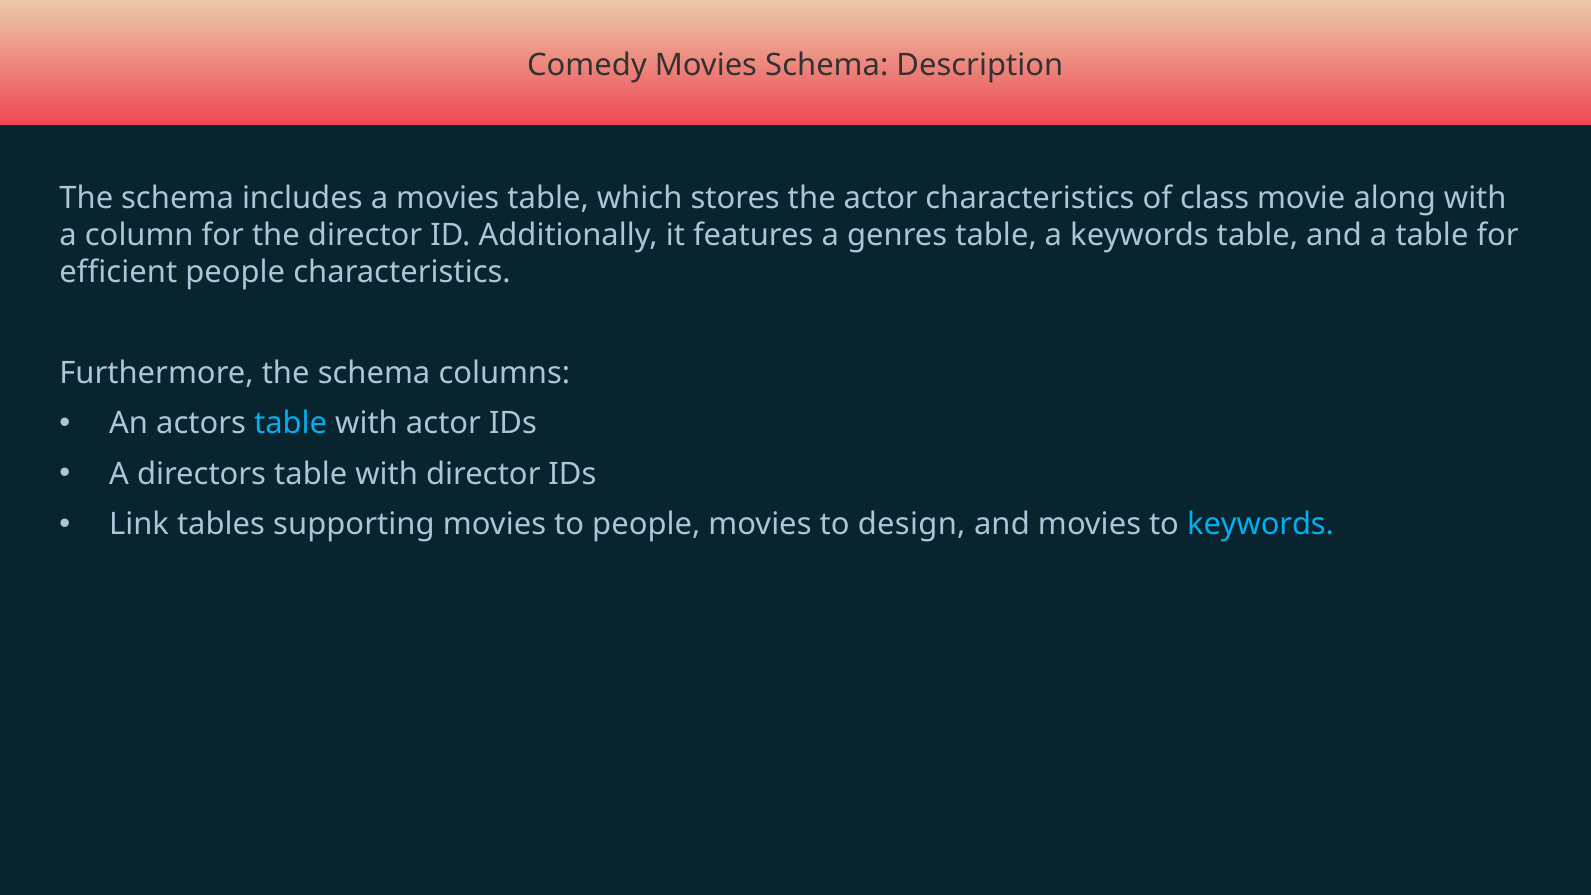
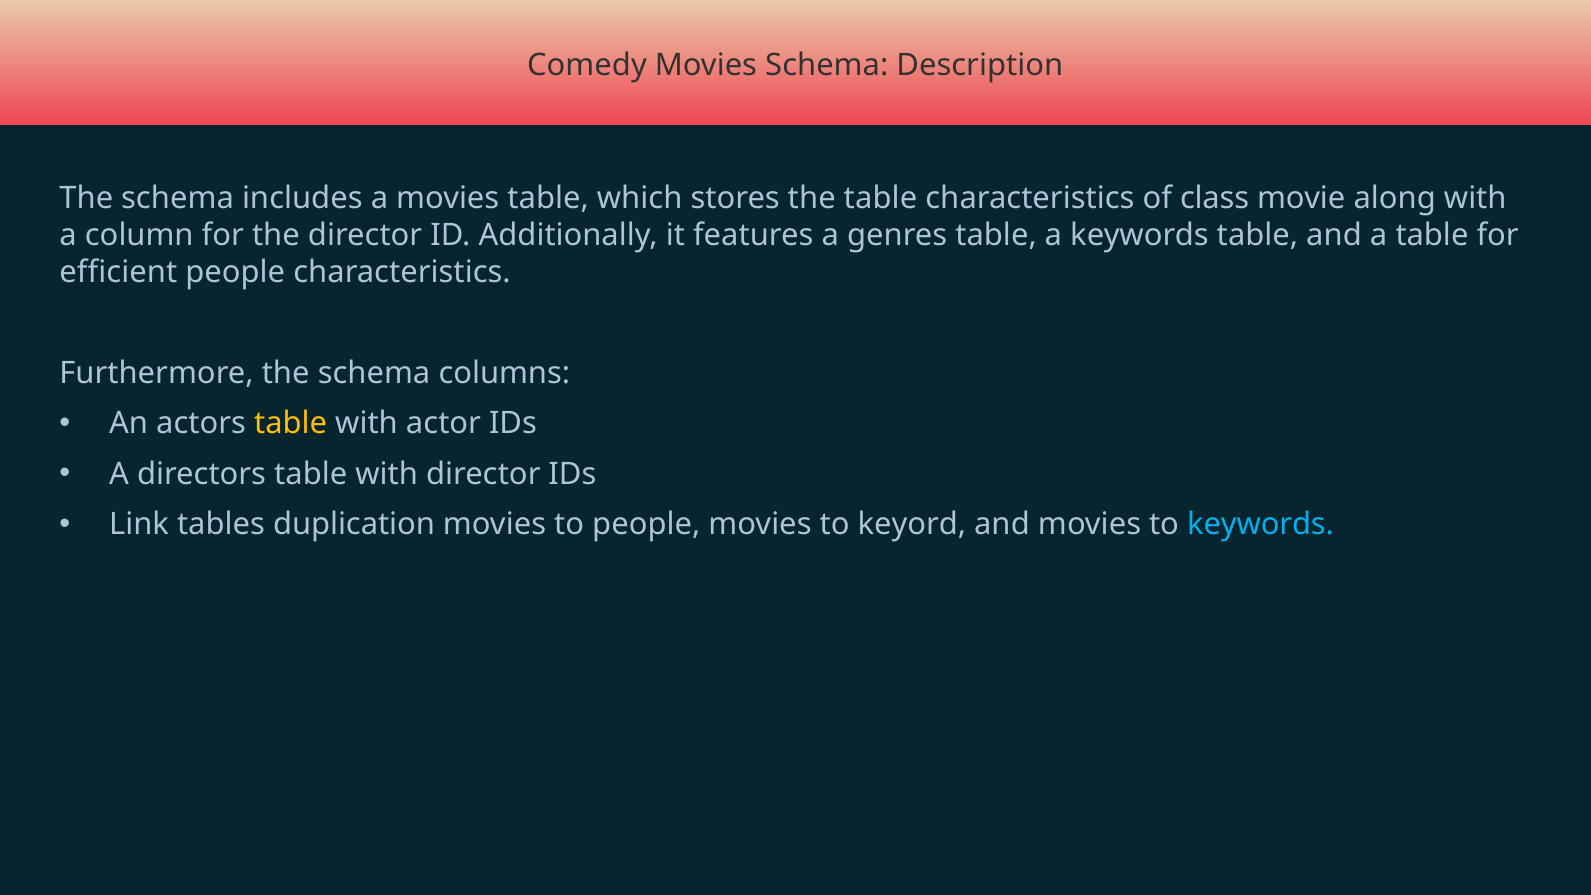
the actor: actor -> table
table at (291, 424) colour: light blue -> yellow
supporting: supporting -> duplication
design: design -> keyord
